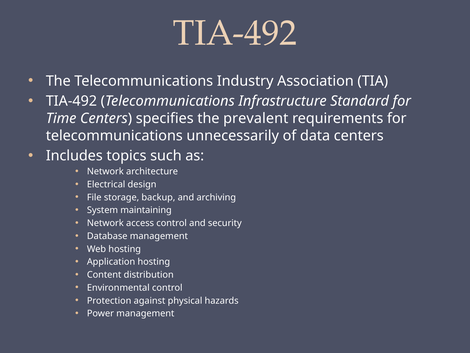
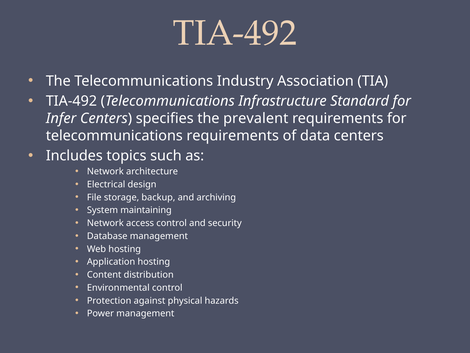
Time: Time -> Infer
telecommunications unnecessarily: unnecessarily -> requirements
